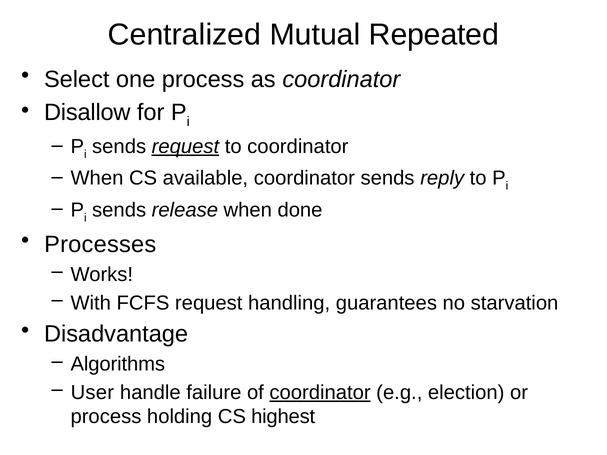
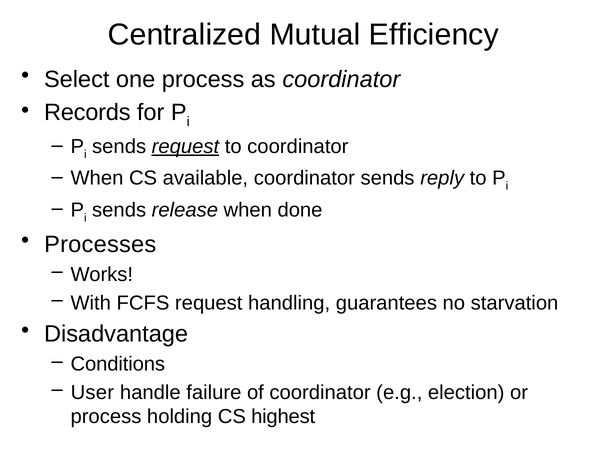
Repeated: Repeated -> Efficiency
Disallow: Disallow -> Records
Algorithms: Algorithms -> Conditions
coordinator at (320, 393) underline: present -> none
